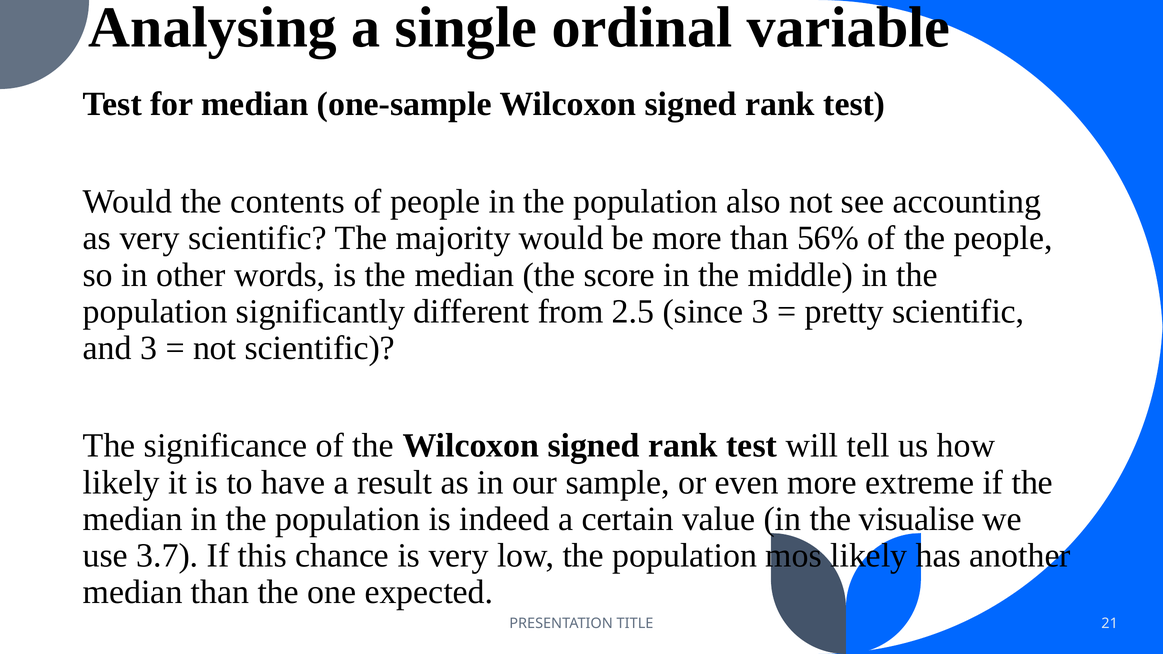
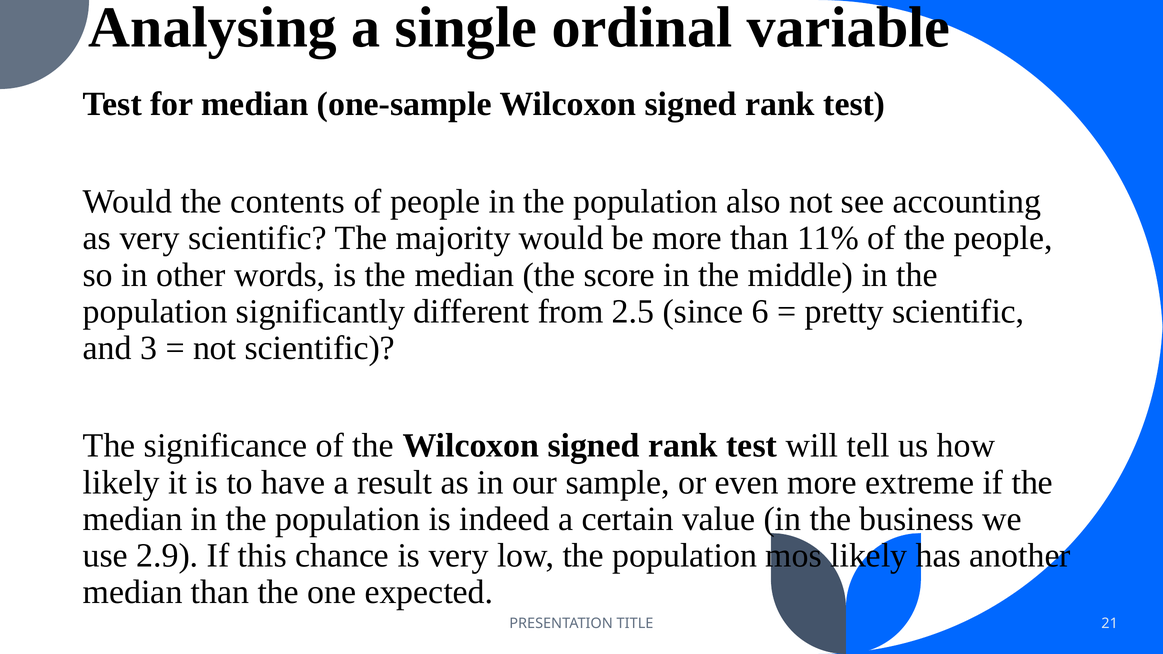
56%: 56% -> 11%
since 3: 3 -> 6
visualise: visualise -> business
3.7: 3.7 -> 2.9
